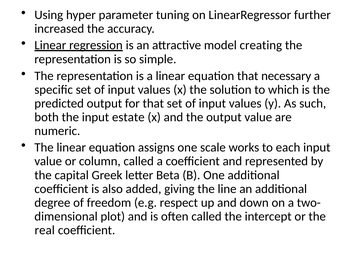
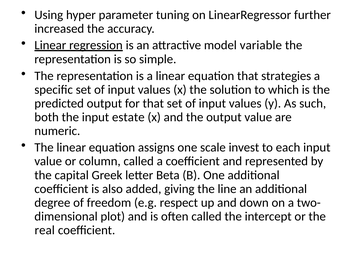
creating: creating -> variable
necessary: necessary -> strategies
works: works -> invest
